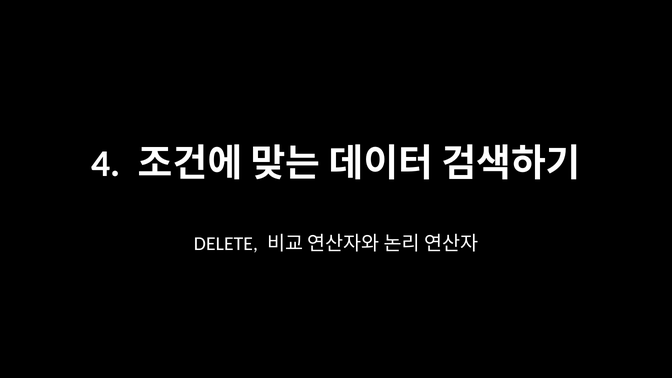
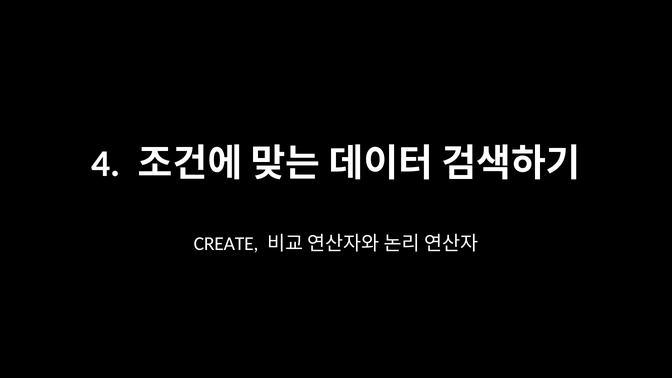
DELETE: DELETE -> CREATE
